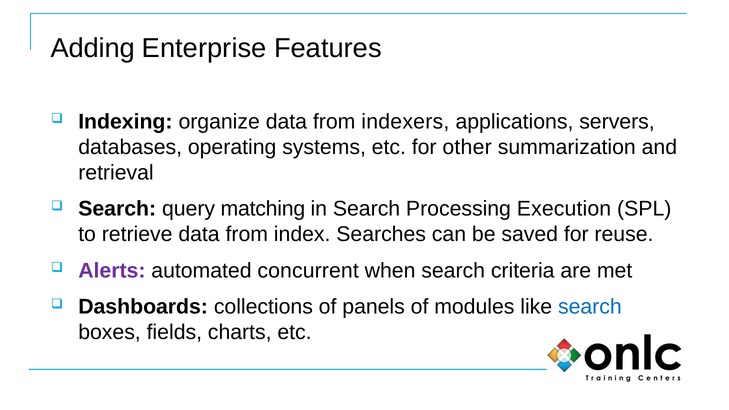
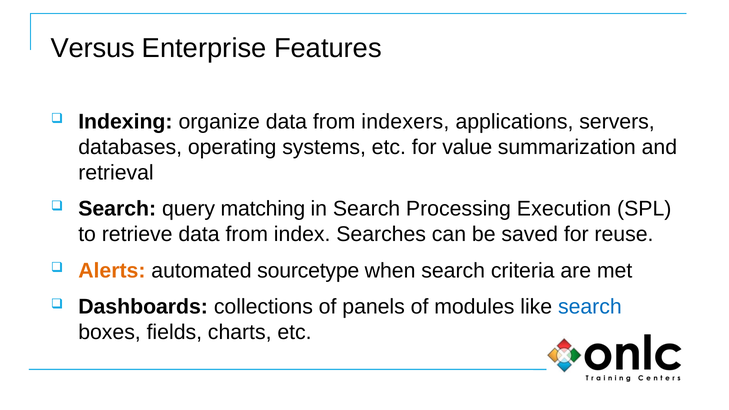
Adding: Adding -> Versus
other: other -> value
Alerts colour: purple -> orange
concurrent: concurrent -> sourcetype
